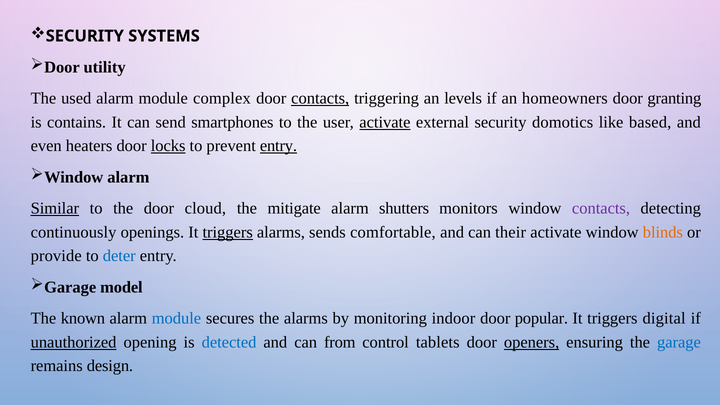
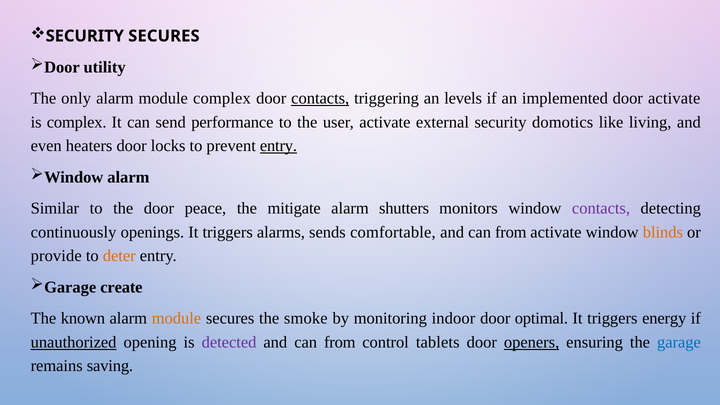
SECURITY SYSTEMS: SYSTEMS -> SECURES
used: used -> only
homeowners: homeowners -> implemented
door granting: granting -> activate
is contains: contains -> complex
smartphones: smartphones -> performance
activate at (385, 122) underline: present -> none
based: based -> living
locks underline: present -> none
Similar underline: present -> none
cloud: cloud -> peace
triggers at (228, 232) underline: present -> none
their at (511, 232): their -> from
deter colour: blue -> orange
model: model -> create
module at (176, 318) colour: blue -> orange
the alarms: alarms -> smoke
popular: popular -> optimal
digital: digital -> energy
detected colour: blue -> purple
design: design -> saving
